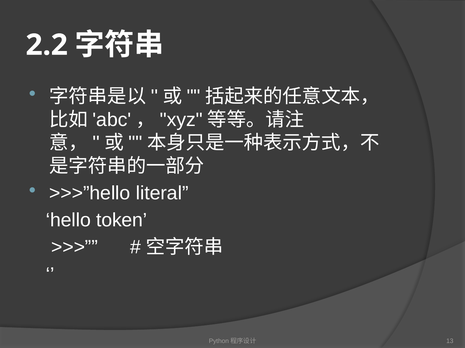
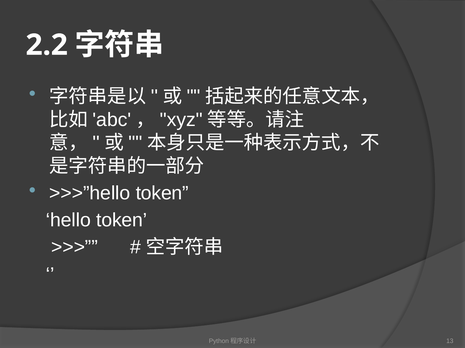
>>>”hello literal: literal -> token
